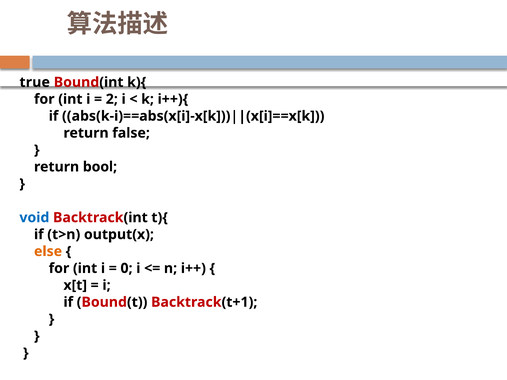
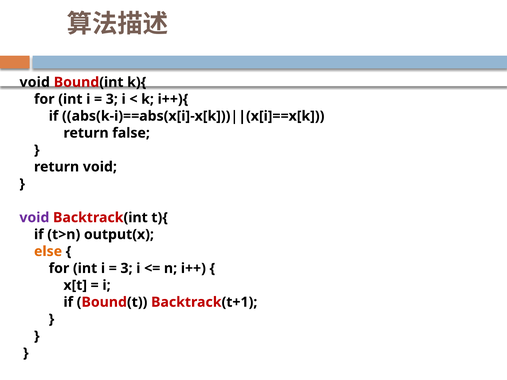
true at (35, 82): true -> void
2 at (112, 99): 2 -> 3
return bool: bool -> void
void at (34, 218) colour: blue -> purple
0 at (127, 268): 0 -> 3
